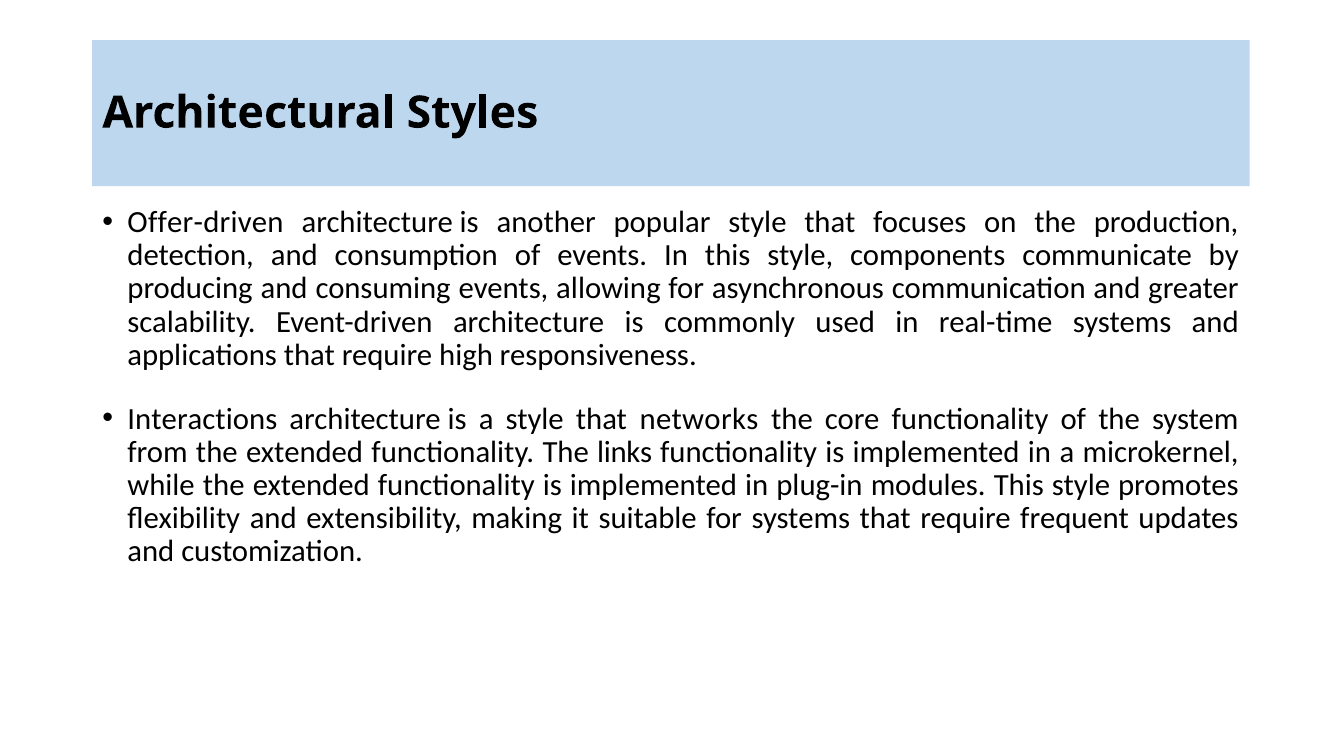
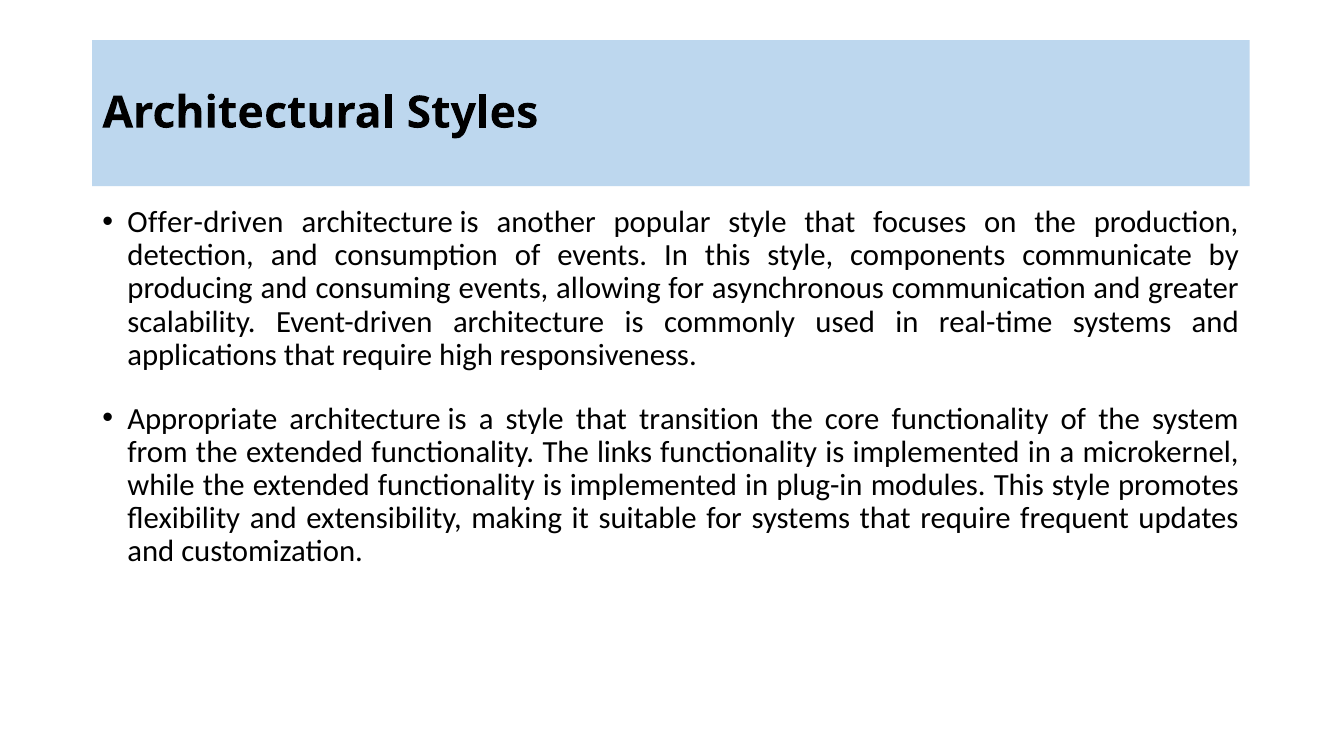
Interactions: Interactions -> Appropriate
networks: networks -> transition
